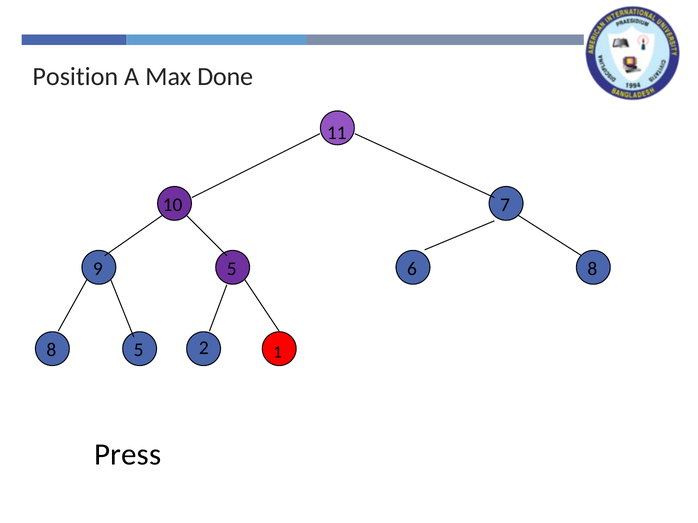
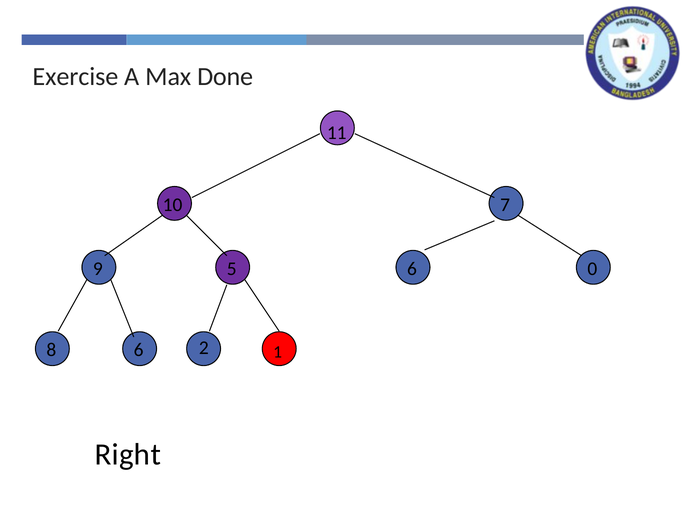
Position: Position -> Exercise
6 8: 8 -> 0
8 5: 5 -> 6
Press: Press -> Right
